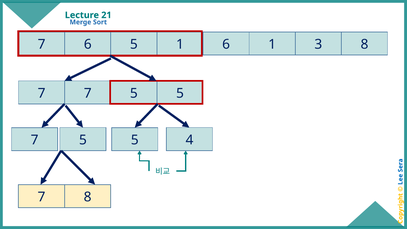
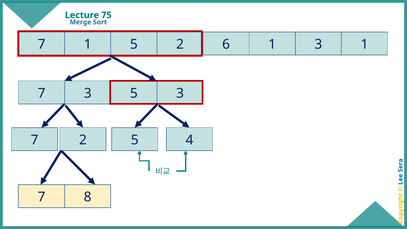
21: 21 -> 75
7 6: 6 -> 1
5 1: 1 -> 2
3 8: 8 -> 1
7 at (88, 93): 7 -> 3
5 at (180, 93): 5 -> 3
7 5: 5 -> 2
